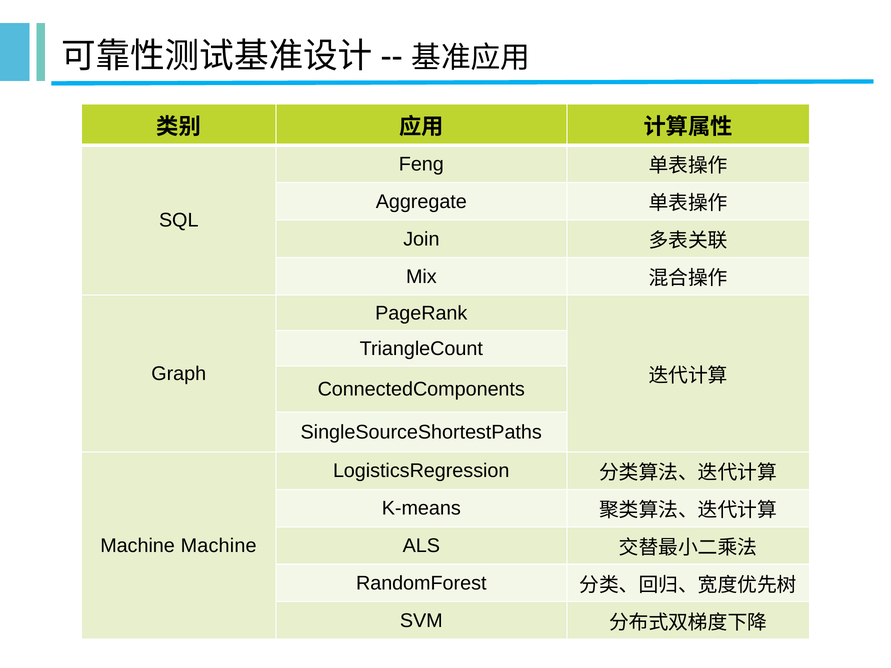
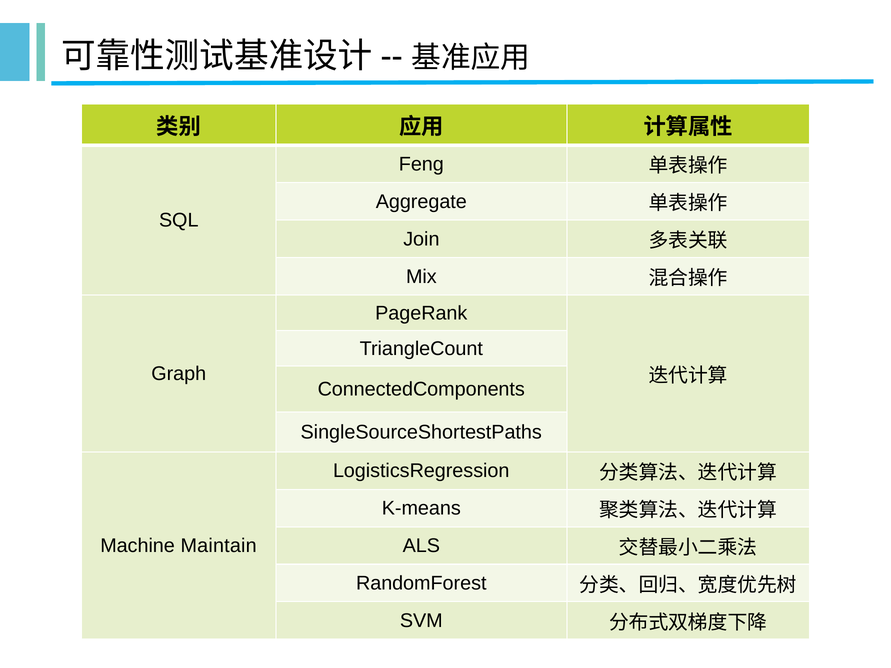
Machine Machine: Machine -> Maintain
